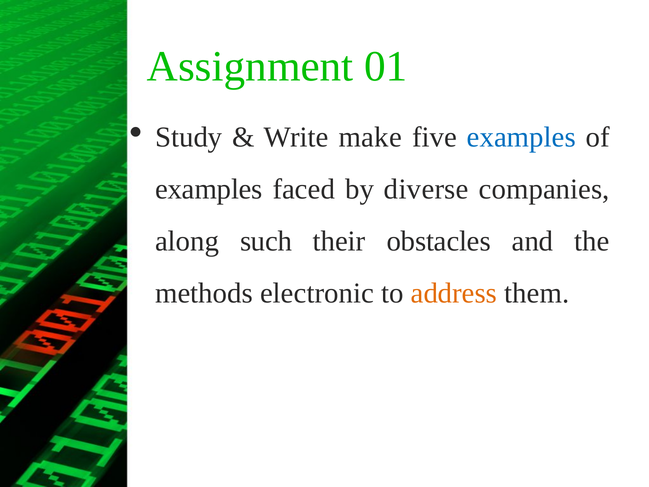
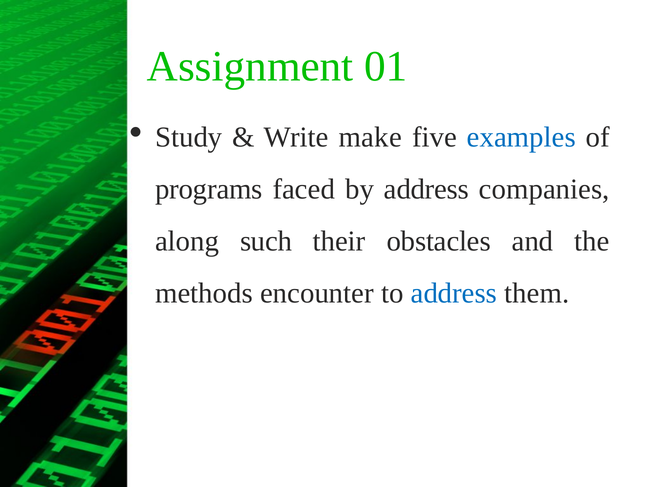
examples at (209, 189): examples -> programs
by diverse: diverse -> address
electronic: electronic -> encounter
address at (454, 293) colour: orange -> blue
